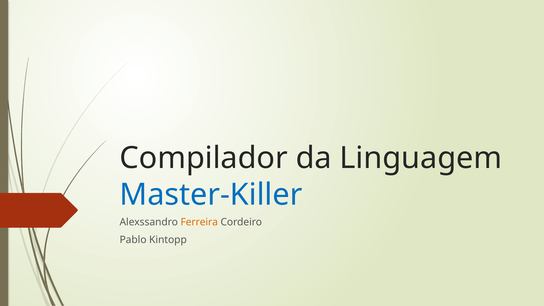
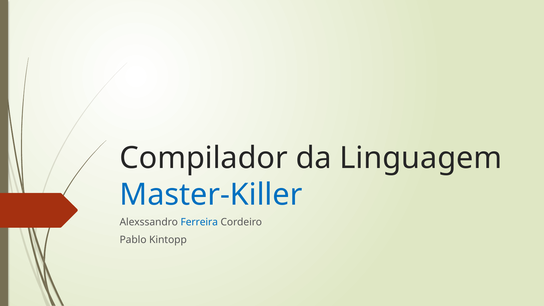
Ferreira colour: orange -> blue
